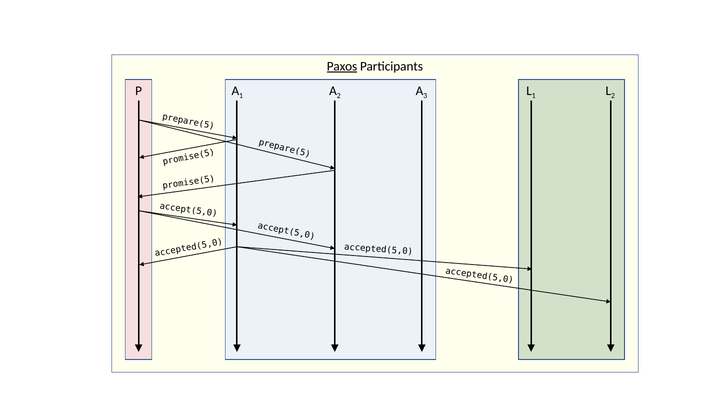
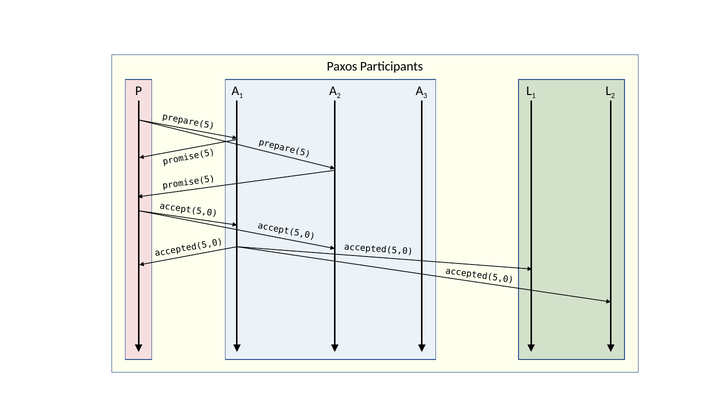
Paxos underline: present -> none
